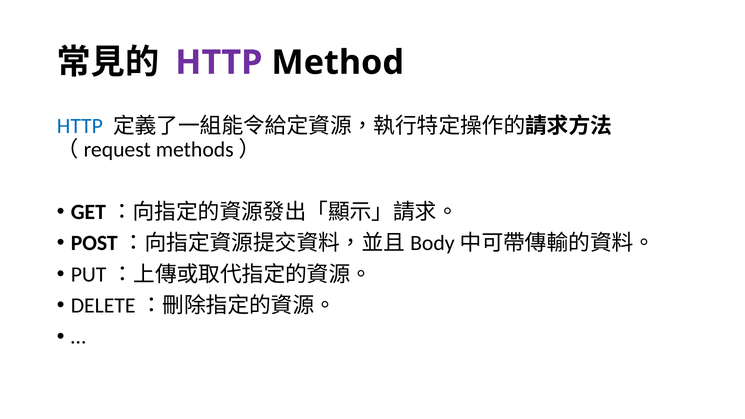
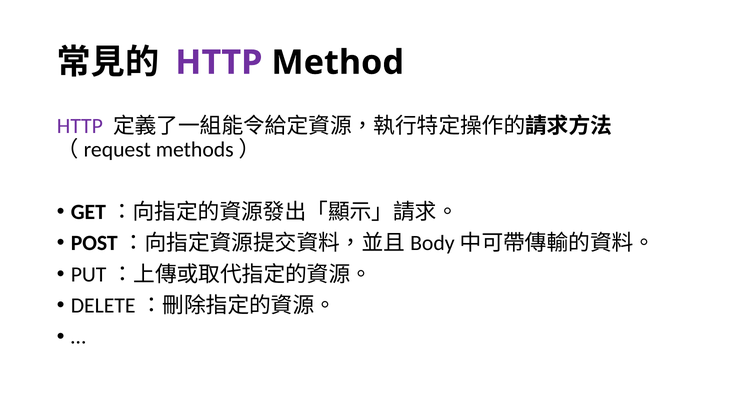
HTTP at (80, 126) colour: blue -> purple
